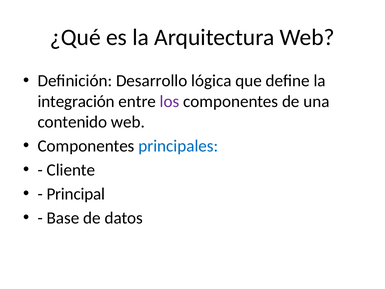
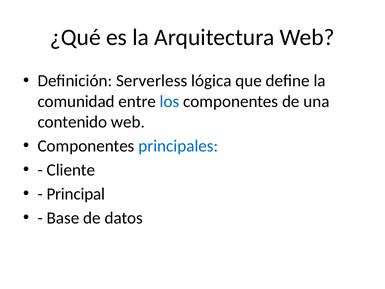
Desarrollo: Desarrollo -> Serverless
integración: integración -> comunidad
los colour: purple -> blue
